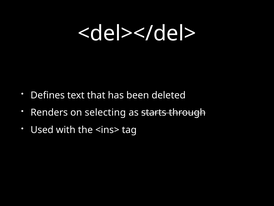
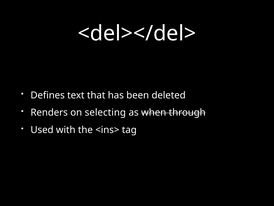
starts: starts -> when
